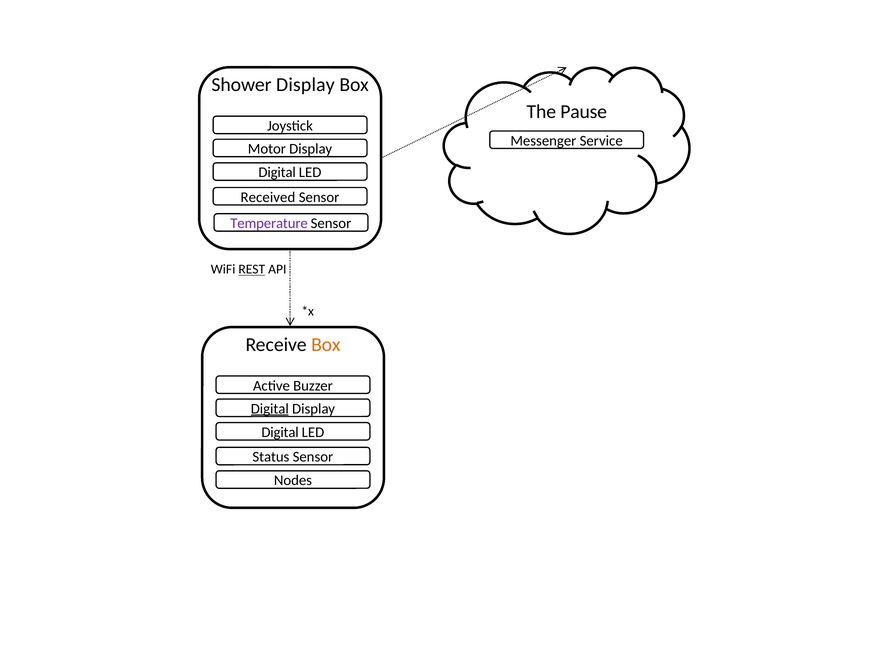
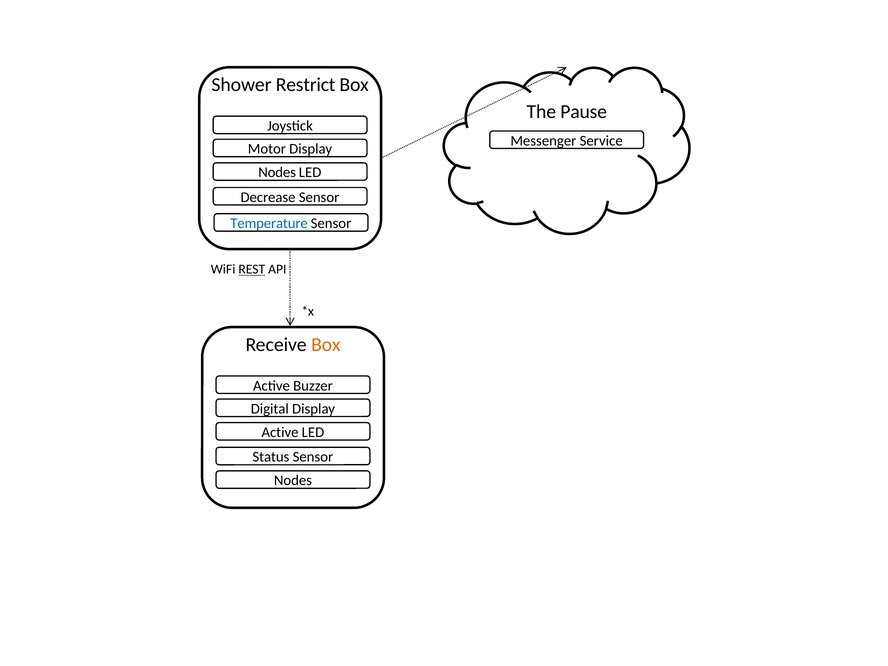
Shower Display: Display -> Restrict
Digital at (277, 173): Digital -> Nodes
Received: Received -> Decrease
Temperature colour: purple -> blue
Digital at (270, 409) underline: present -> none
Digital at (280, 432): Digital -> Active
